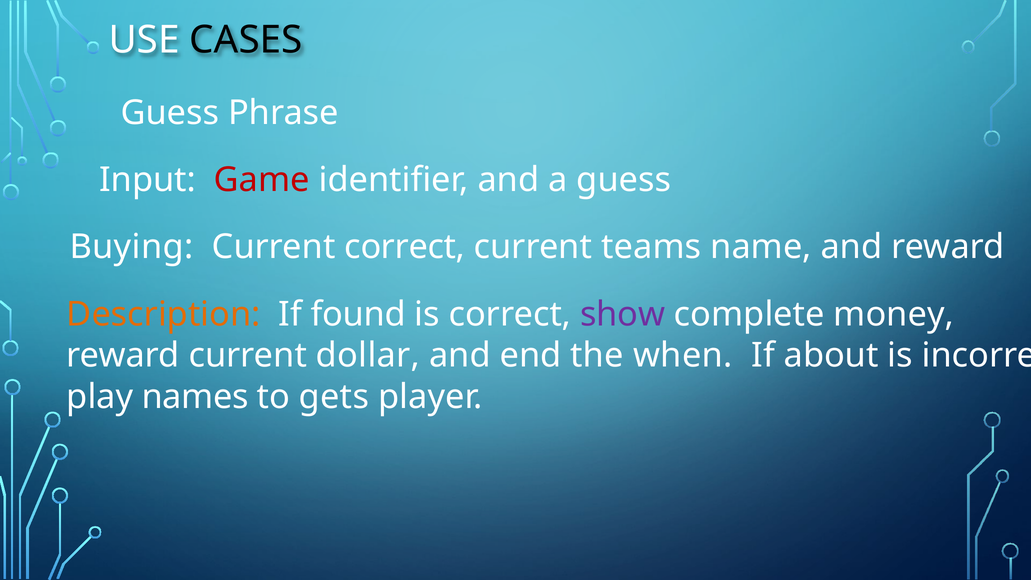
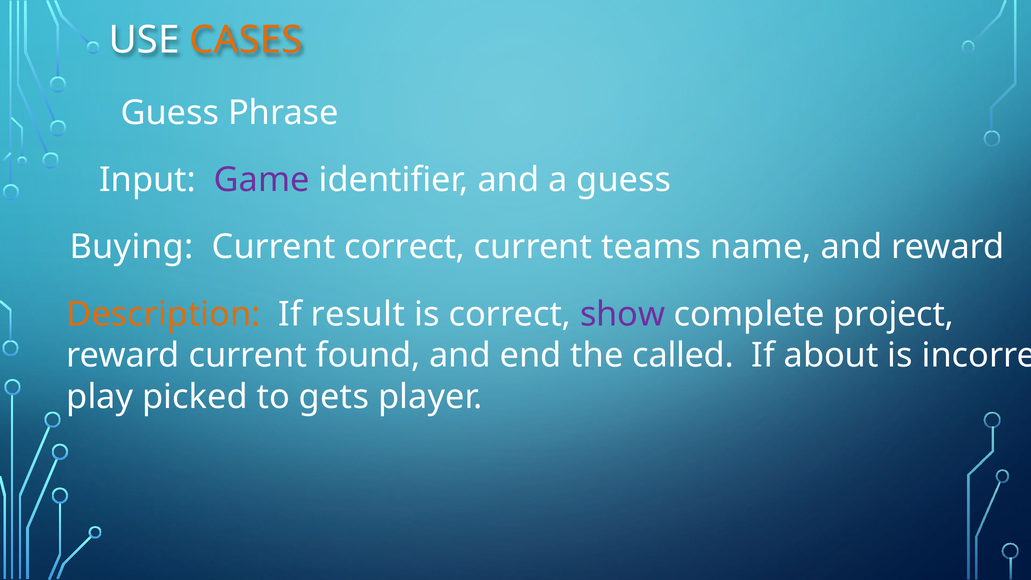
CASES colour: black -> orange
Game colour: red -> purple
found: found -> result
money: money -> project
dollar: dollar -> found
when: when -> called
names: names -> picked
